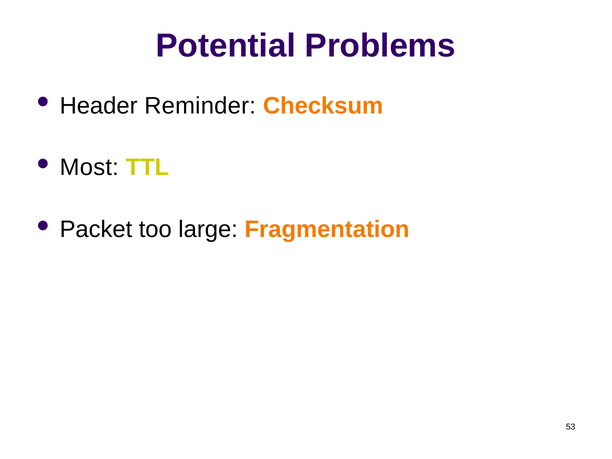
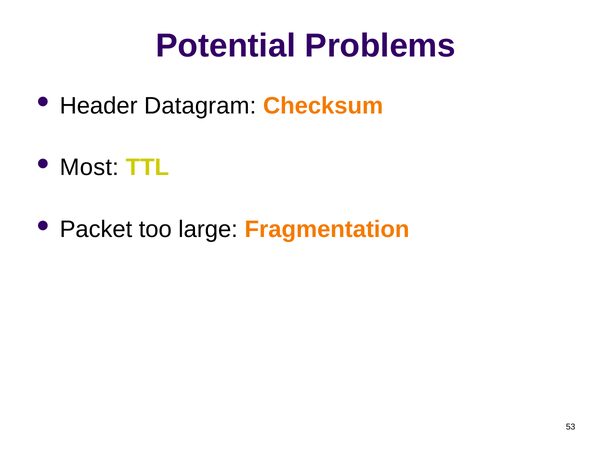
Reminder: Reminder -> Datagram
